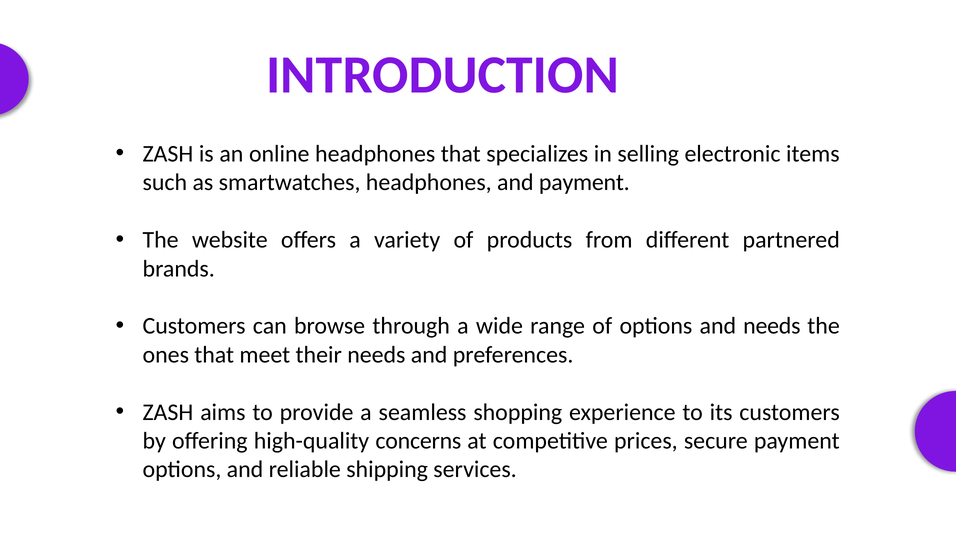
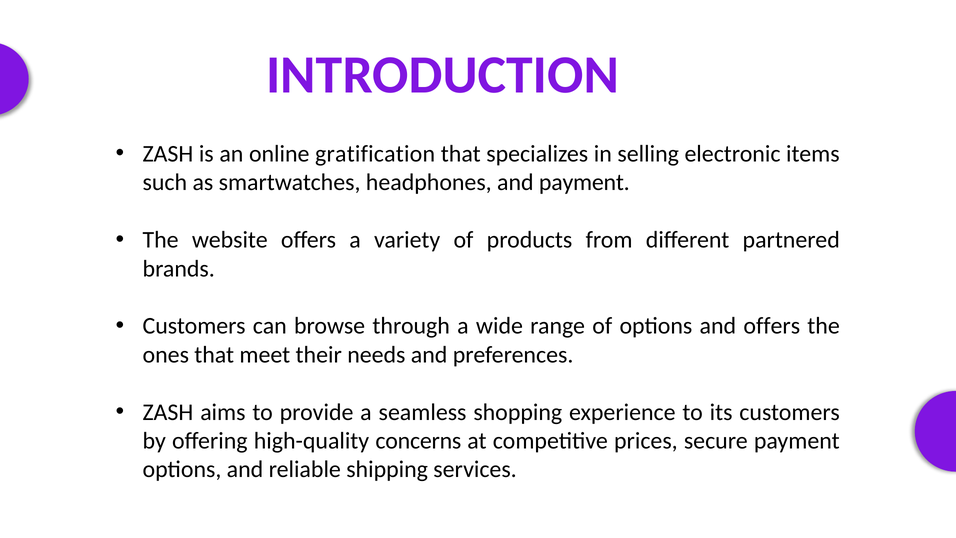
online headphones: headphones -> gratification
and needs: needs -> offers
